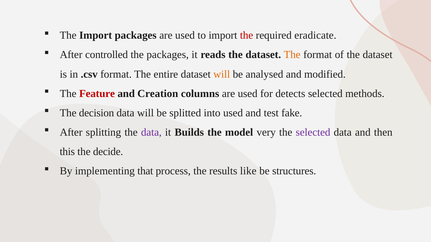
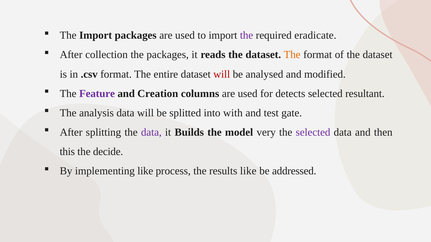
the at (247, 35) colour: red -> purple
controlled: controlled -> collection
will at (222, 74) colour: orange -> red
Feature colour: red -> purple
methods: methods -> resultant
decision: decision -> analysis
into used: used -> with
fake: fake -> gate
implementing that: that -> like
structures: structures -> addressed
